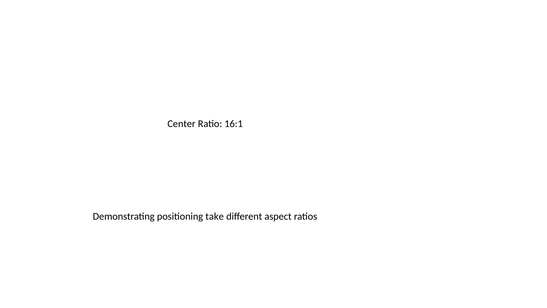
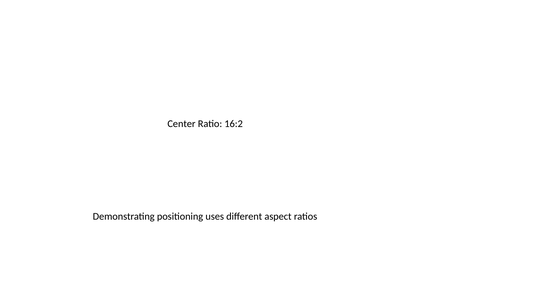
16:1: 16:1 -> 16:2
take: take -> uses
